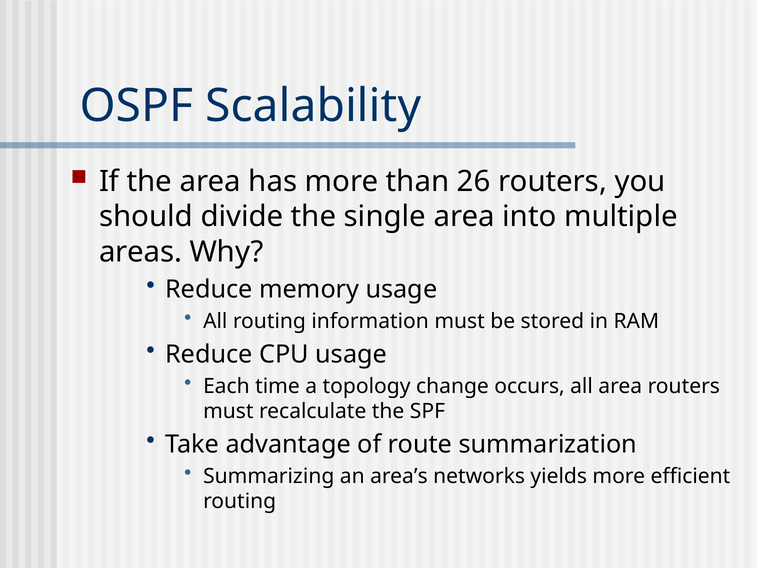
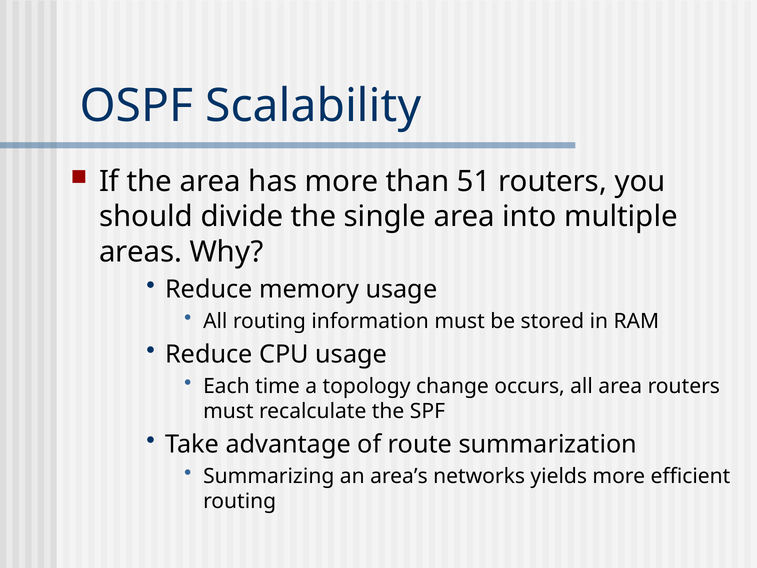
26: 26 -> 51
